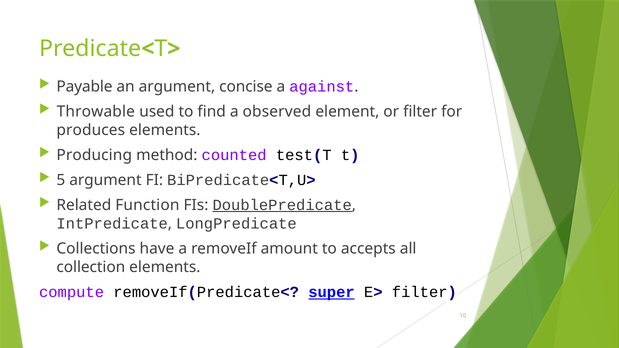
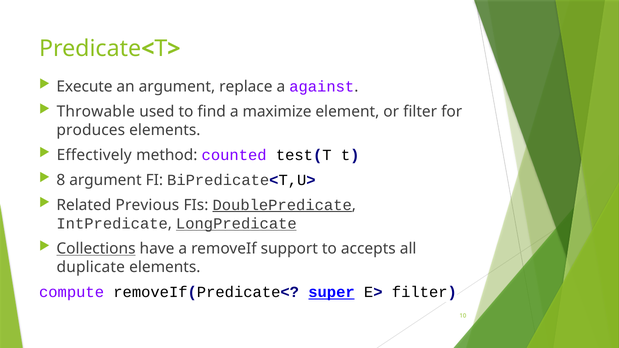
Payable: Payable -> Execute
concise: concise -> replace
observed: observed -> maximize
Producing: Producing -> Effectively
5: 5 -> 8
Function: Function -> Previous
LongPredicate underline: none -> present
Collections underline: none -> present
amount: amount -> support
collection: collection -> duplicate
